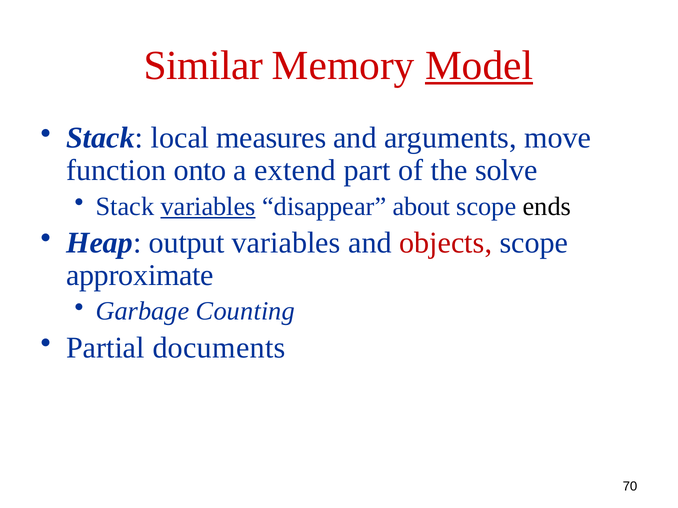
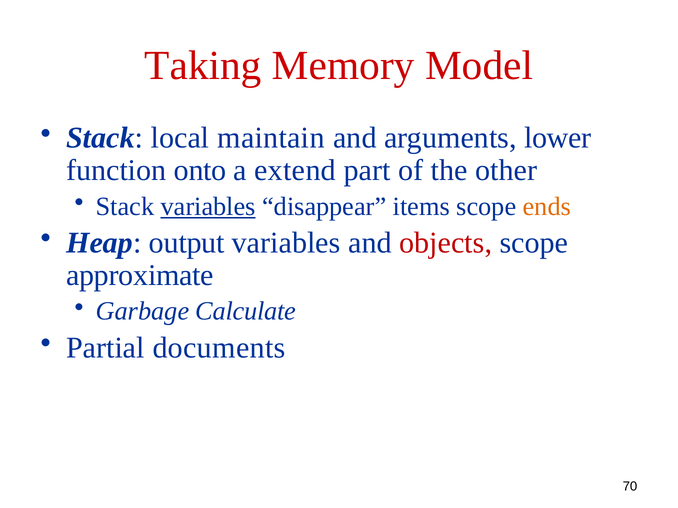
Similar: Similar -> Taking
Model underline: present -> none
measures: measures -> maintain
move: move -> lower
solve: solve -> other
about: about -> items
ends colour: black -> orange
Counting: Counting -> Calculate
